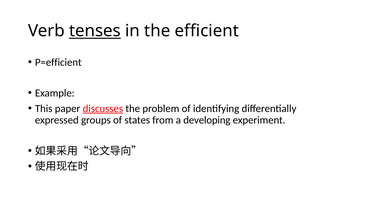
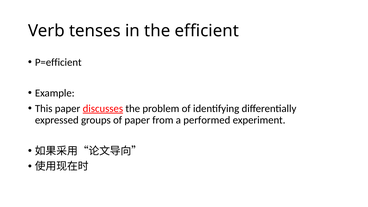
tenses underline: present -> none
of states: states -> paper
developing: developing -> performed
